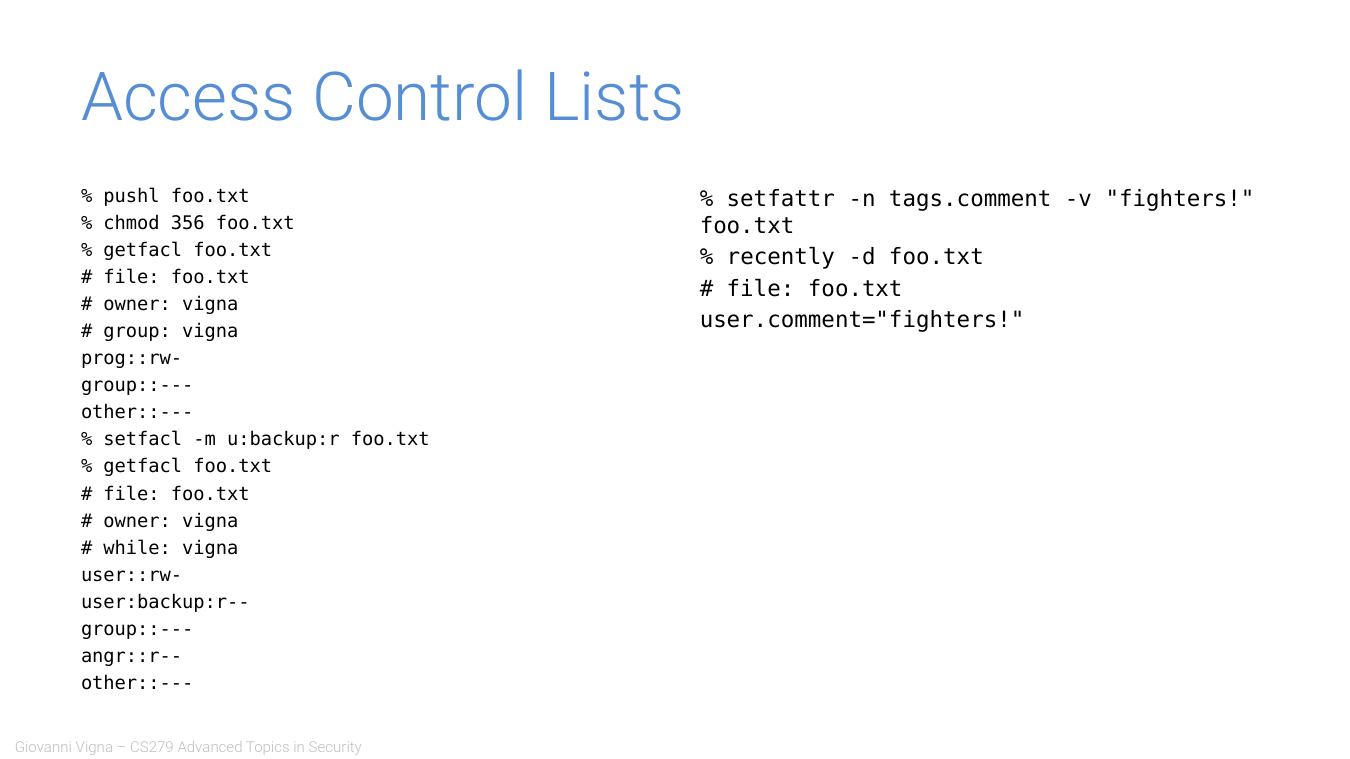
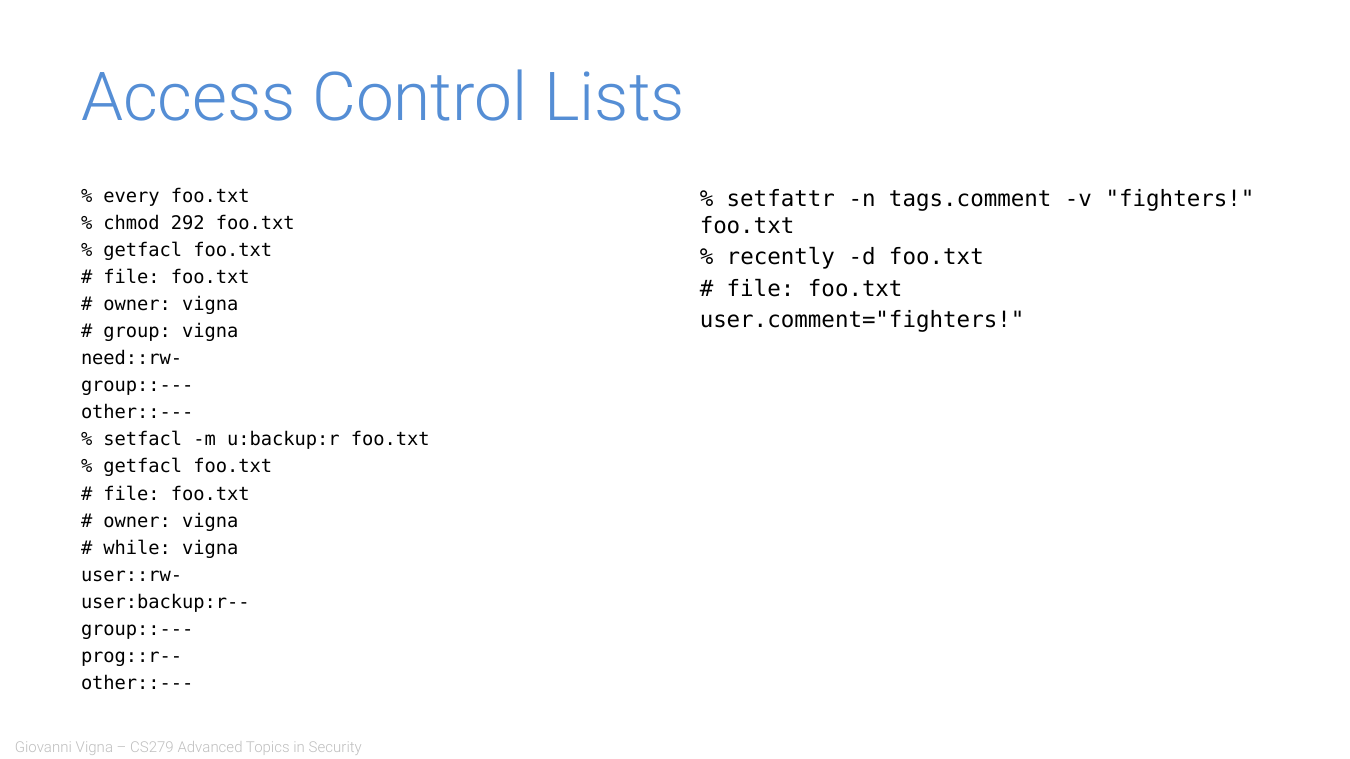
pushl: pushl -> every
356: 356 -> 292
prog::rw-: prog::rw- -> need::rw-
angr::r--: angr::r-- -> prog::r--
